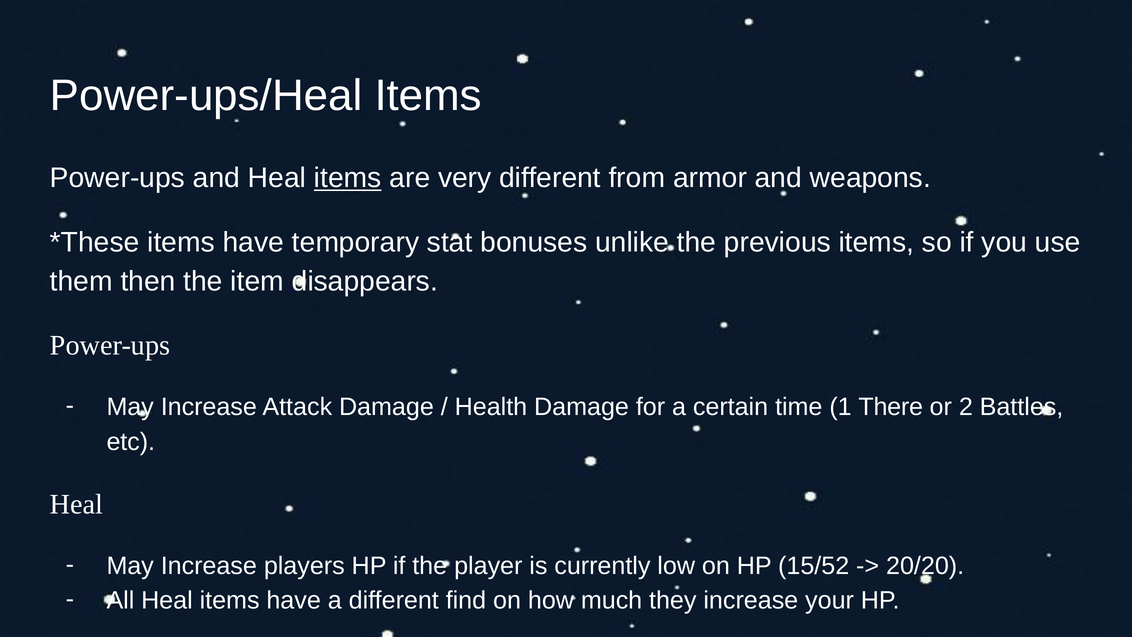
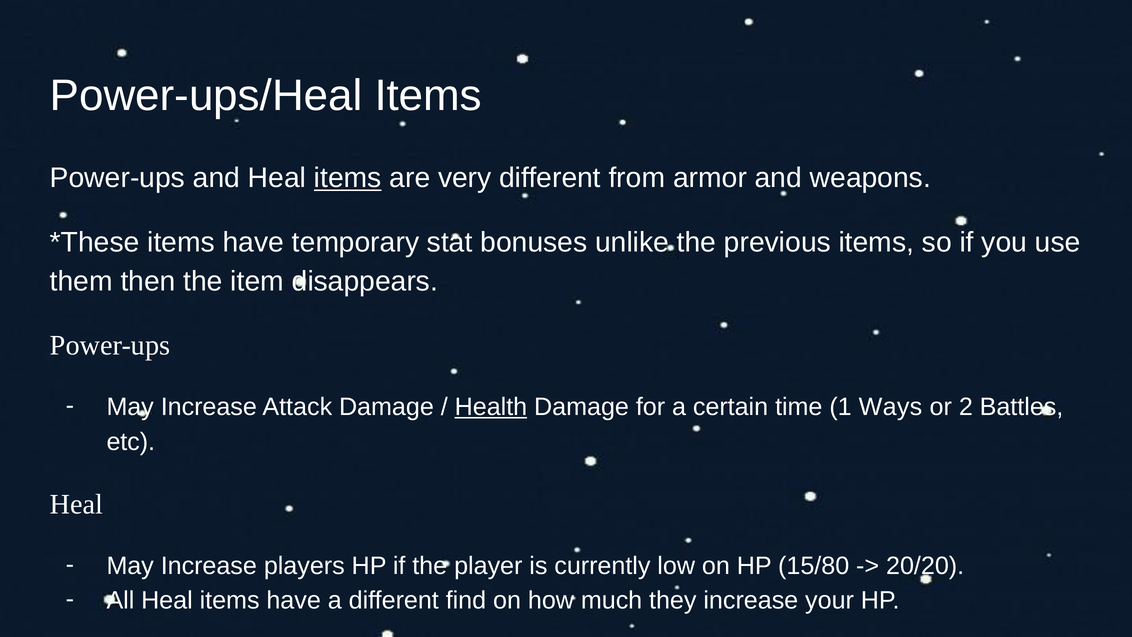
Health underline: none -> present
There: There -> Ways
15/52: 15/52 -> 15/80
